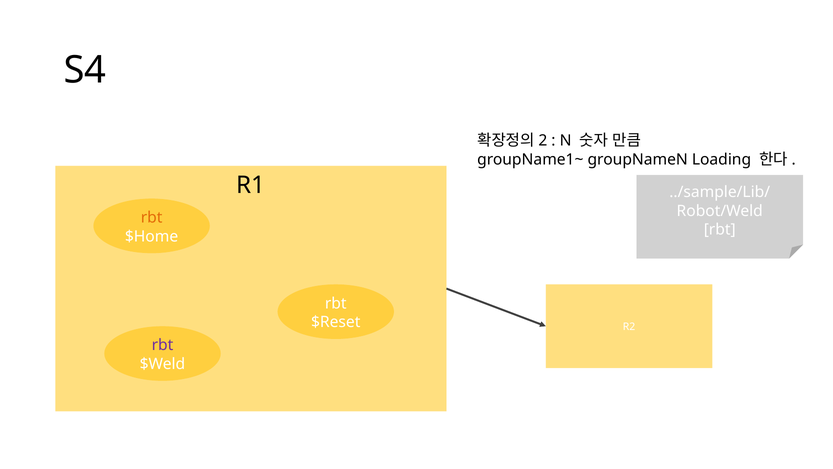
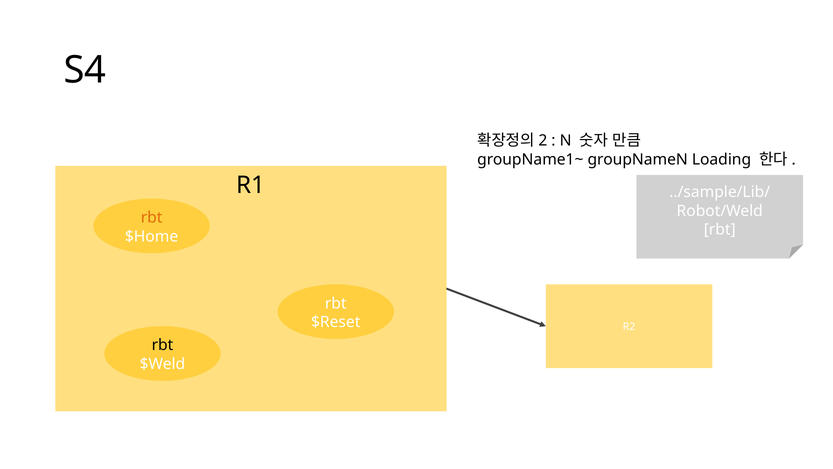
rbt at (162, 345) colour: purple -> black
